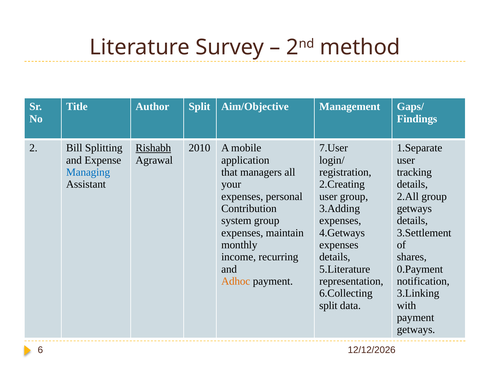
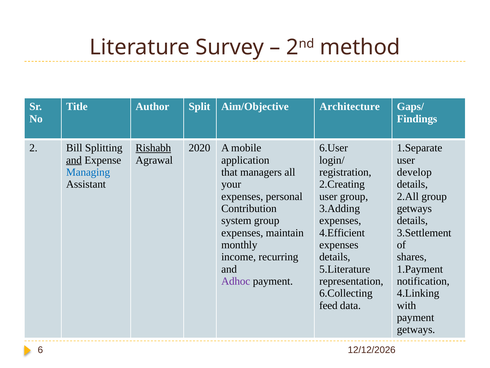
Management: Management -> Architecture
2010: 2010 -> 2020
7.User: 7.User -> 6.User
and at (74, 160) underline: none -> present
tracking: tracking -> develop
4.Getways: 4.Getways -> 4.Efficient
0.Payment: 0.Payment -> 1.Payment
Adhoc colour: orange -> purple
3.Linking: 3.Linking -> 4.Linking
split at (328, 305): split -> feed
